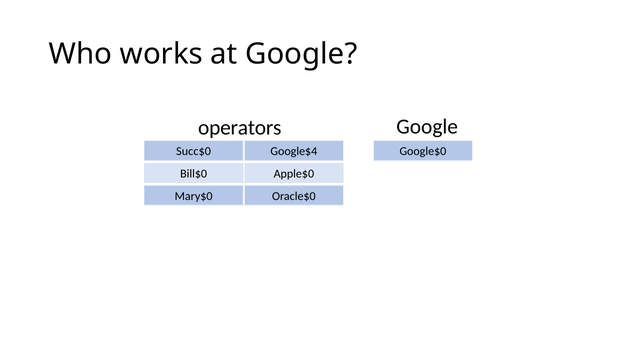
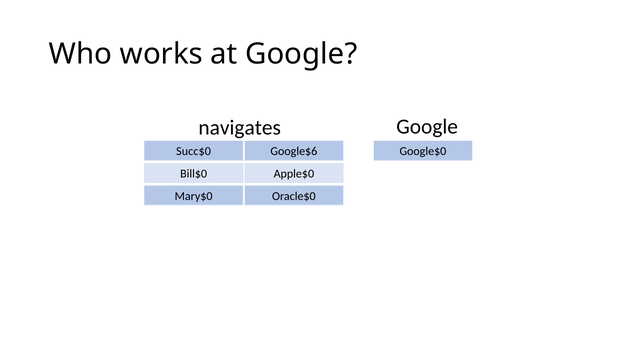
operators: operators -> navigates
Google$4: Google$4 -> Google$6
